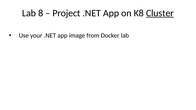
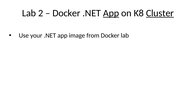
8: 8 -> 2
Project at (66, 13): Project -> Docker
App at (111, 13) underline: none -> present
